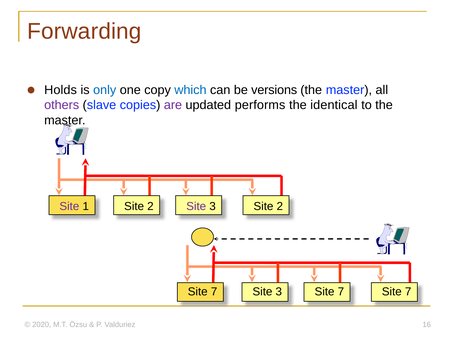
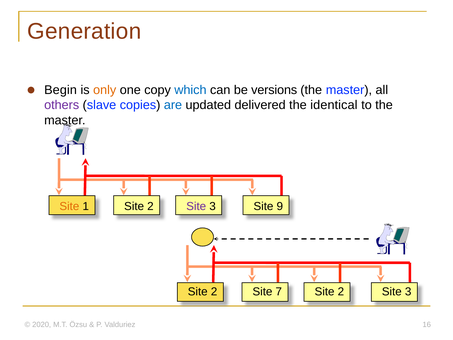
Forwarding: Forwarding -> Generation
Holds: Holds -> Begin
only colour: blue -> orange
are colour: purple -> blue
performs: performs -> delivered
Site at (69, 206) colour: purple -> orange
3 Site 2: 2 -> 9
7 at (214, 291): 7 -> 2
3 at (279, 291): 3 -> 7
7 at (341, 291): 7 -> 2
7 at (408, 291): 7 -> 3
